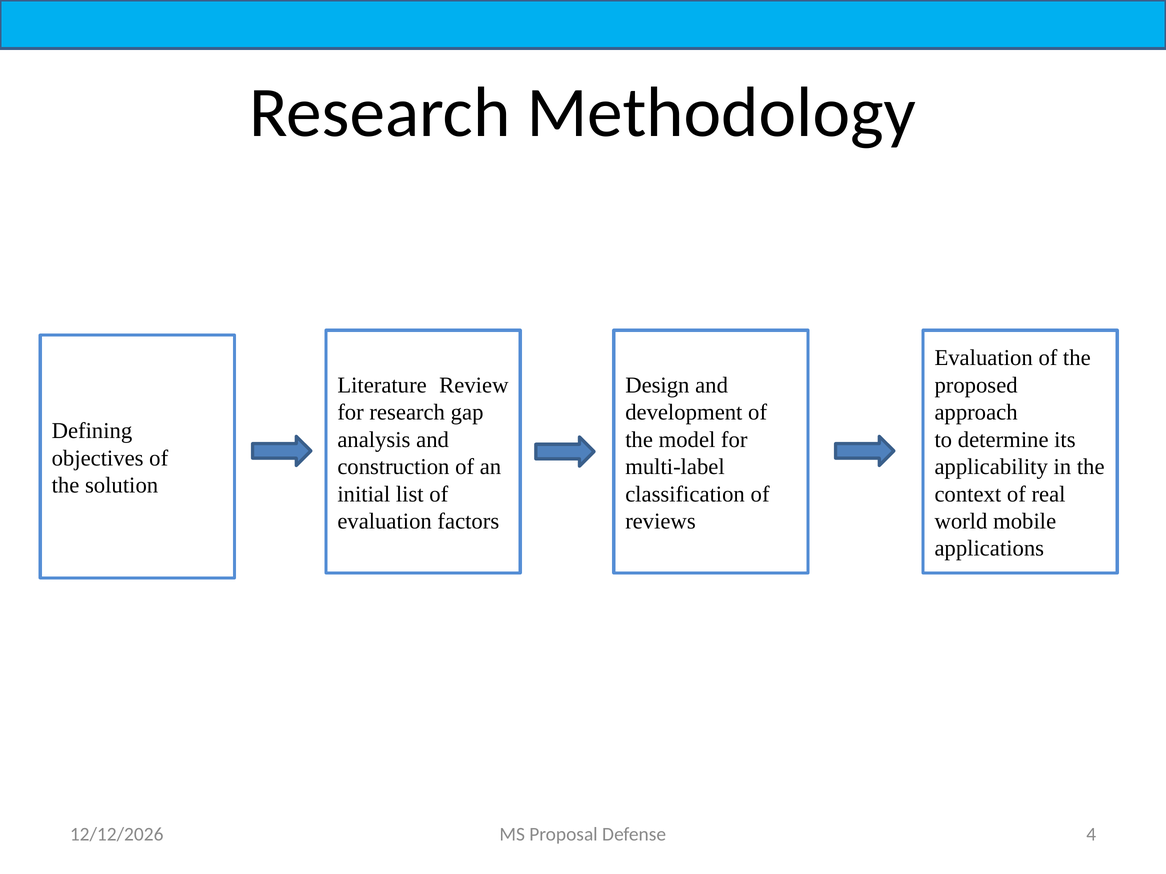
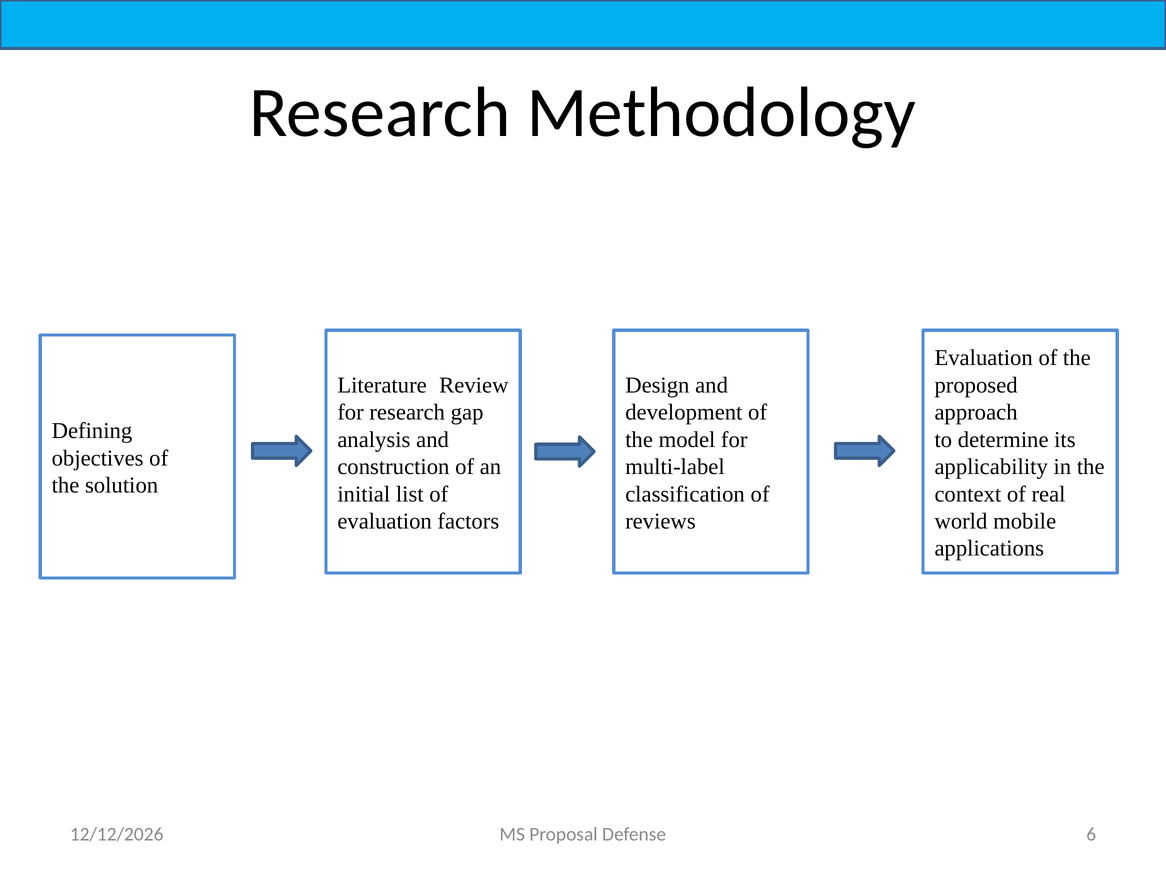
4: 4 -> 6
